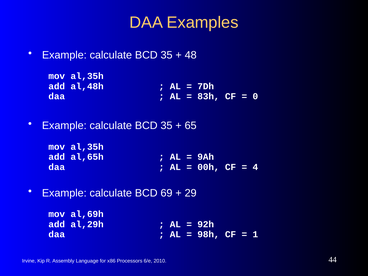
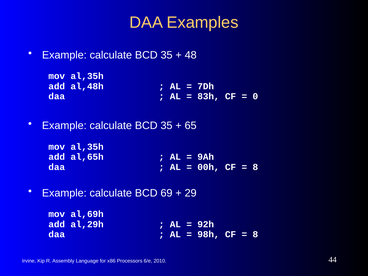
4 at (255, 167): 4 -> 8
1 at (255, 234): 1 -> 8
